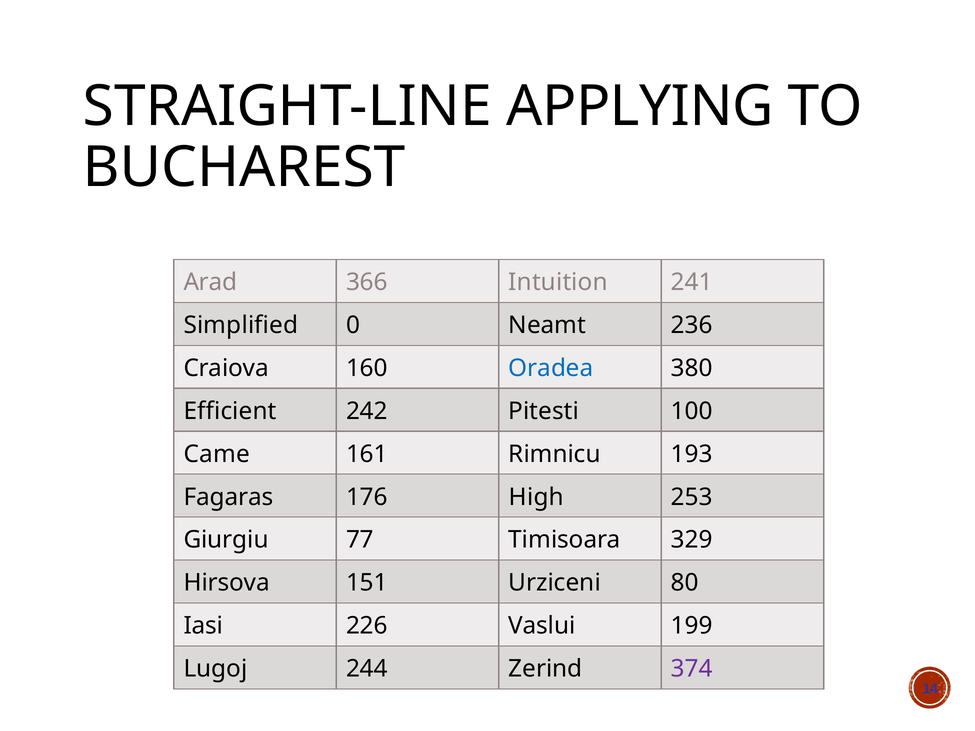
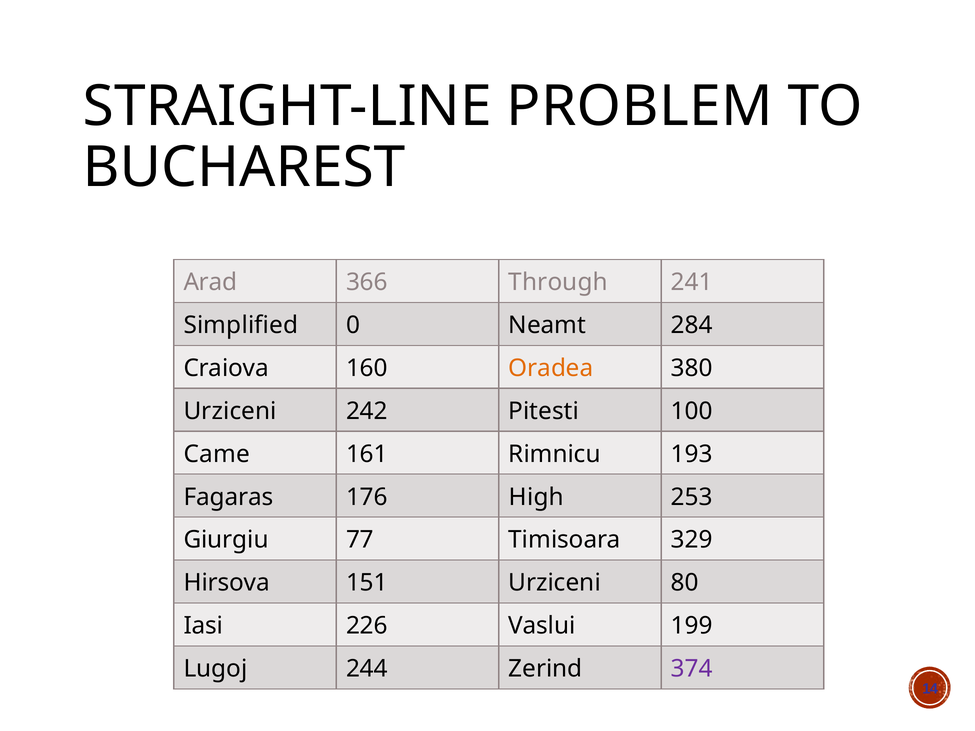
APPLYING: APPLYING -> PROBLEM
Intuition: Intuition -> Through
236: 236 -> 284
Oradea colour: blue -> orange
Efficient at (230, 411): Efficient -> Urziceni
